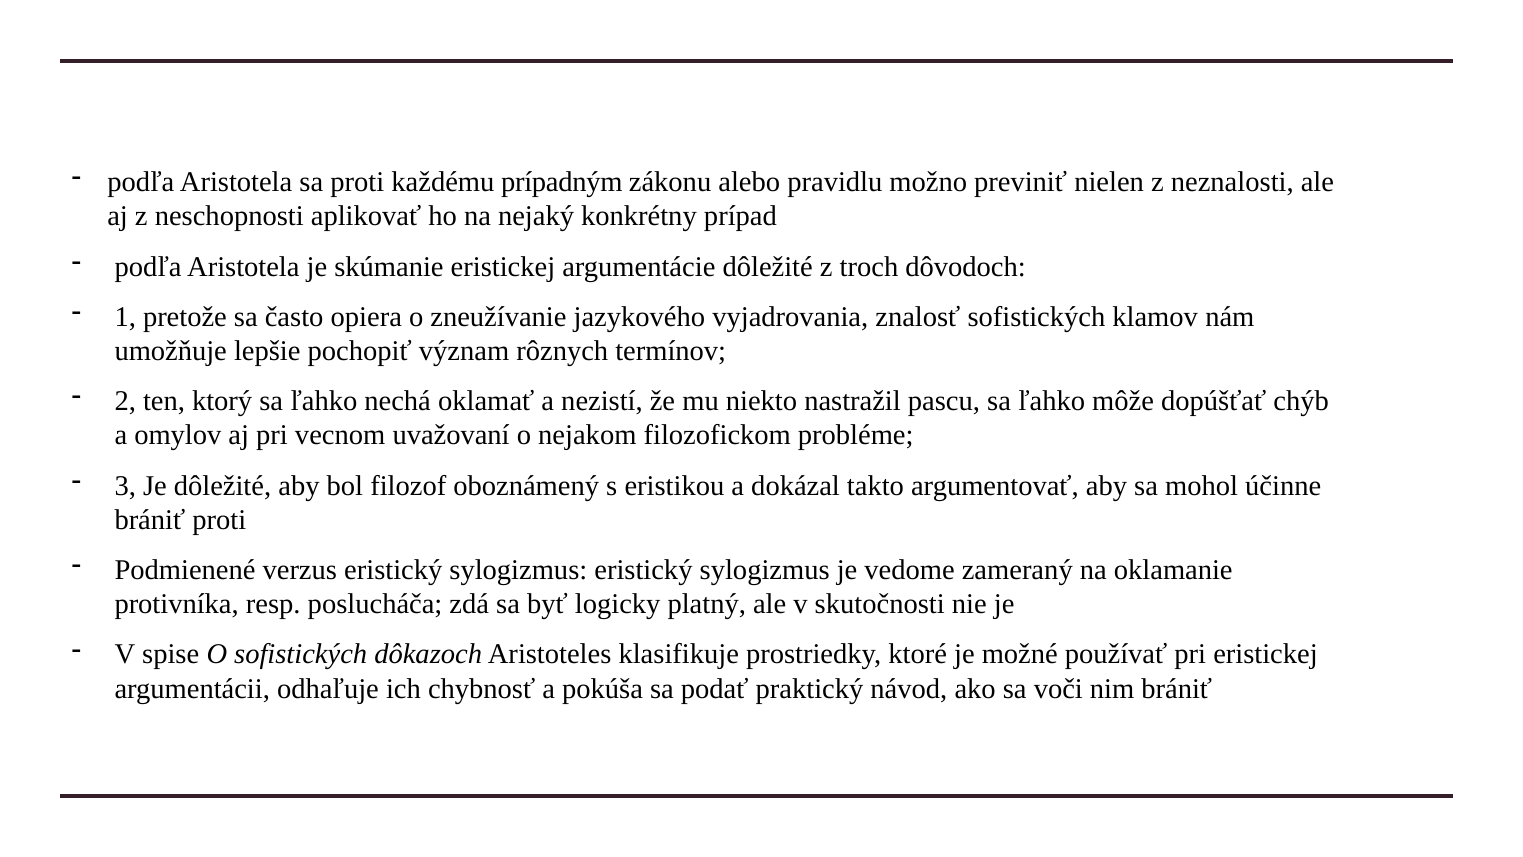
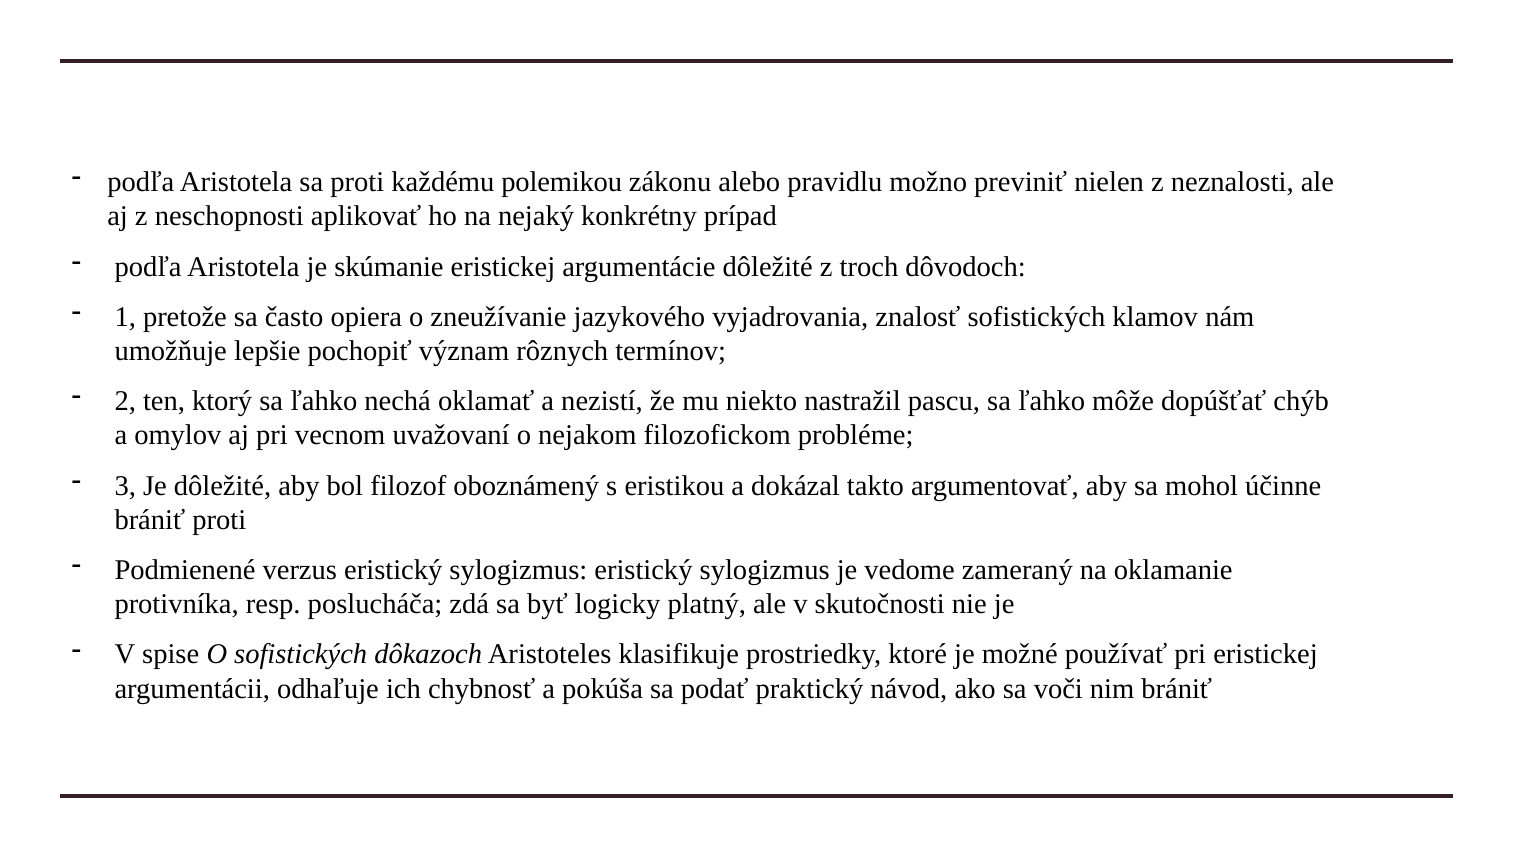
prípadným: prípadným -> polemikou
